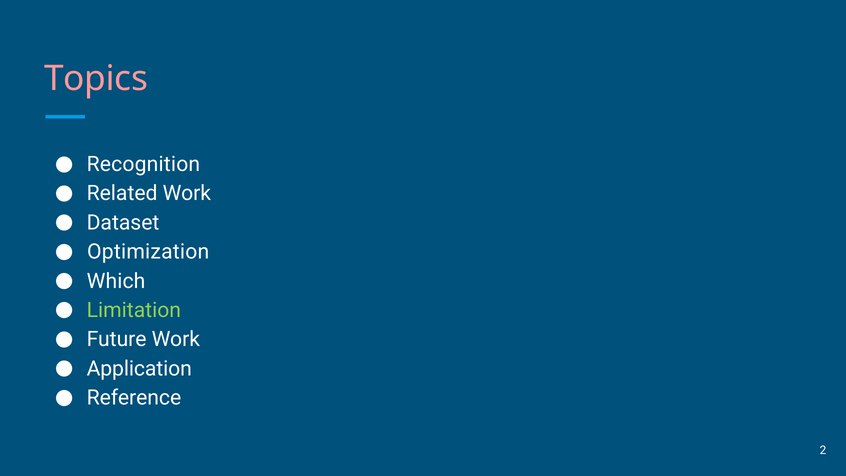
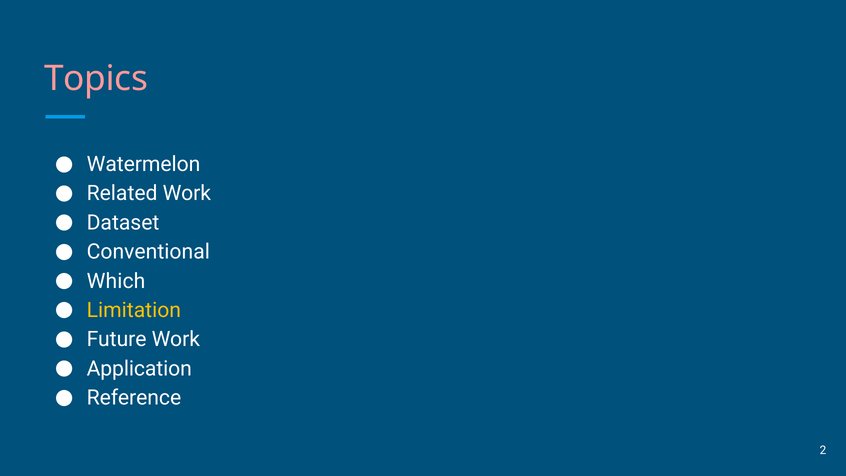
Recognition: Recognition -> Watermelon
Optimization: Optimization -> Conventional
Limitation colour: light green -> yellow
